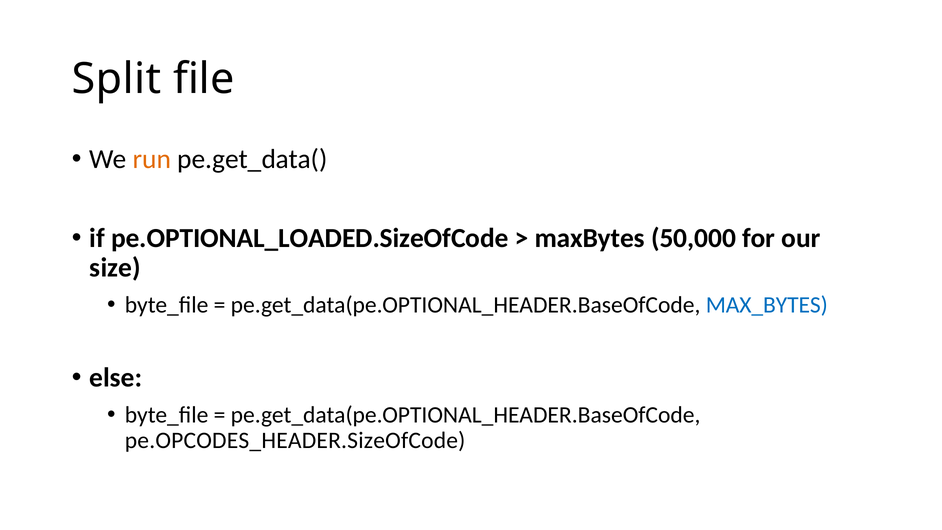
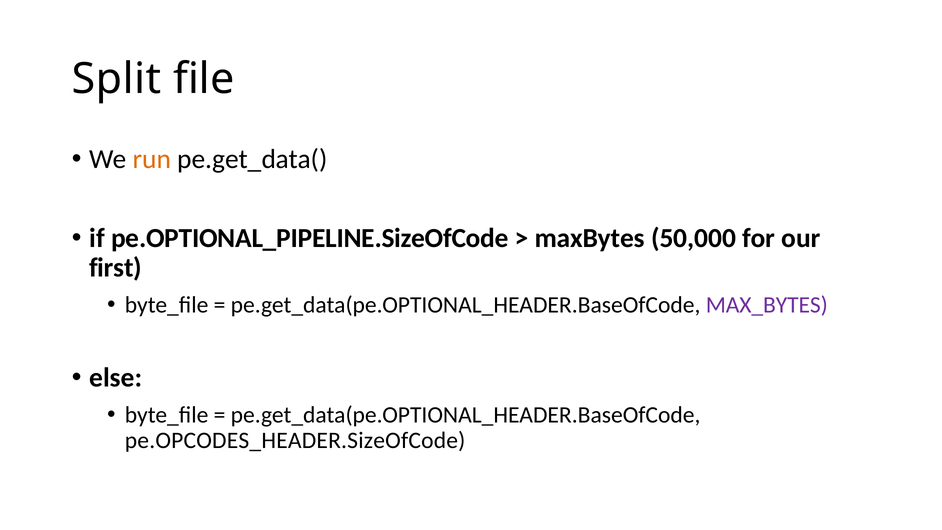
pe.OPTIONAL_LOADED.SizeOfCode: pe.OPTIONAL_LOADED.SizeOfCode -> pe.OPTIONAL_PIPELINE.SizeOfCode
size: size -> first
MAX_BYTES colour: blue -> purple
